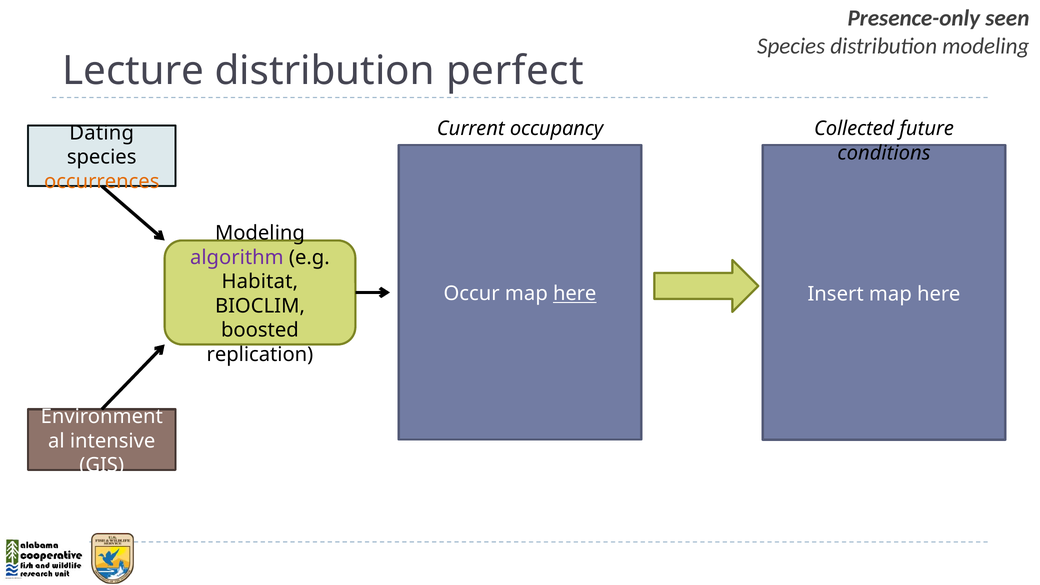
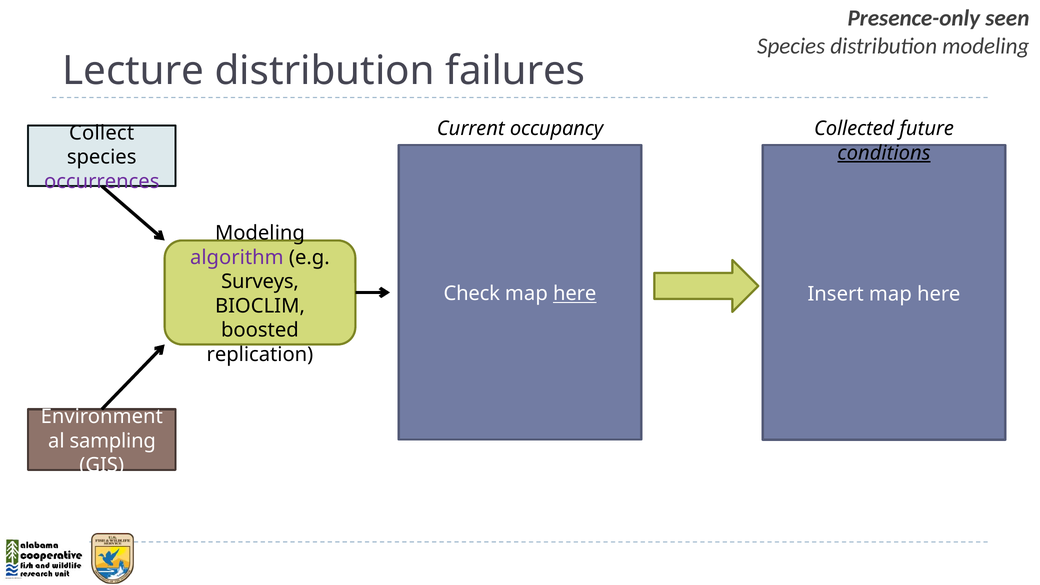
perfect: perfect -> failures
Dating: Dating -> Collect
conditions underline: none -> present
occurrences colour: orange -> purple
Habitat: Habitat -> Surveys
Occur: Occur -> Check
intensive: intensive -> sampling
